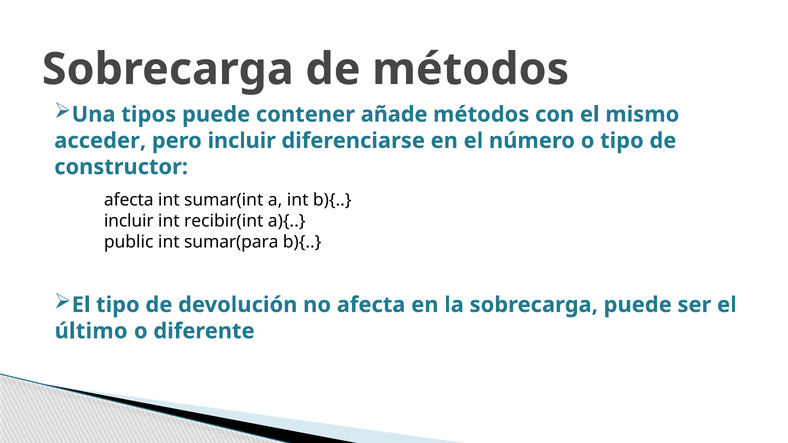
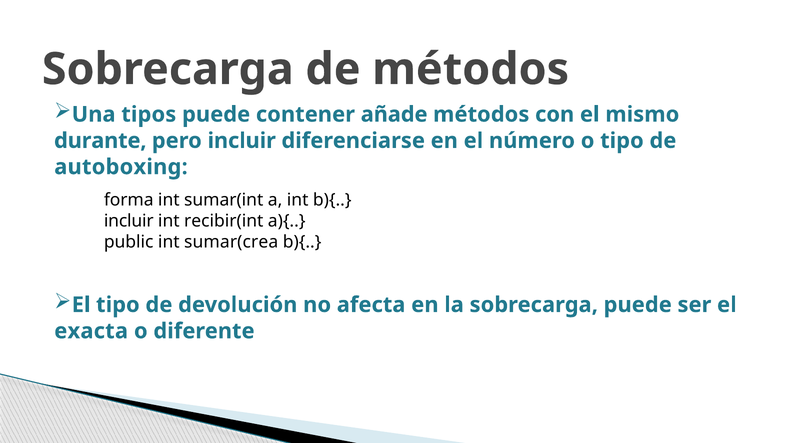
acceder: acceder -> durante
constructor: constructor -> autoboxing
afecta at (129, 200): afecta -> forma
sumar(para: sumar(para -> sumar(crea
último: último -> exacta
